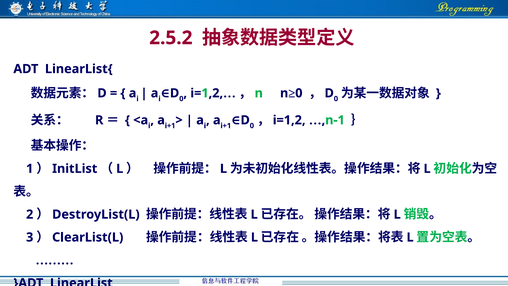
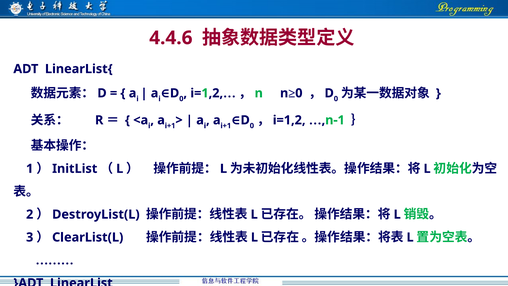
2.5.2: 2.5.2 -> 4.4.6
